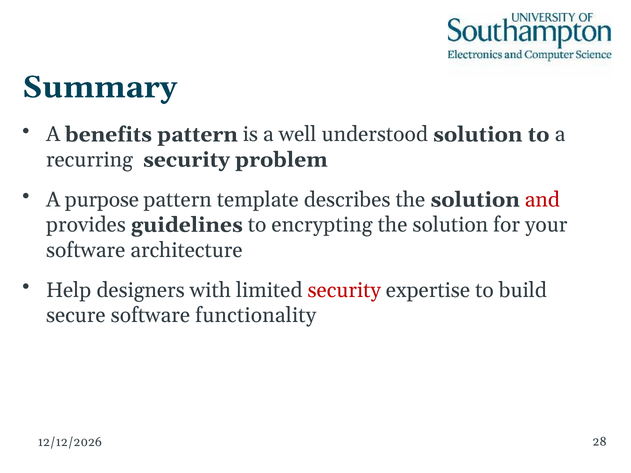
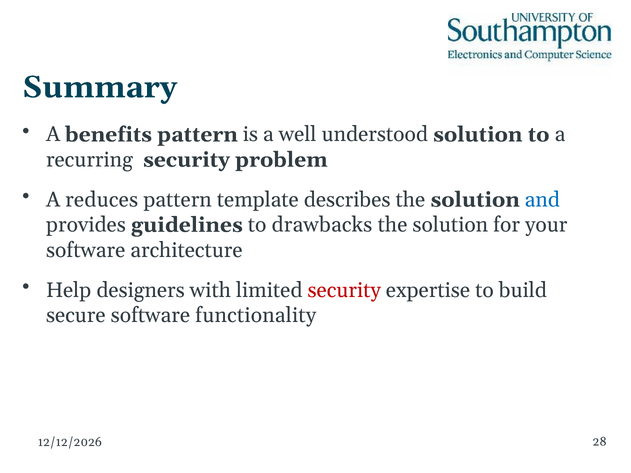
purpose: purpose -> reduces
and colour: red -> blue
encrypting: encrypting -> drawbacks
